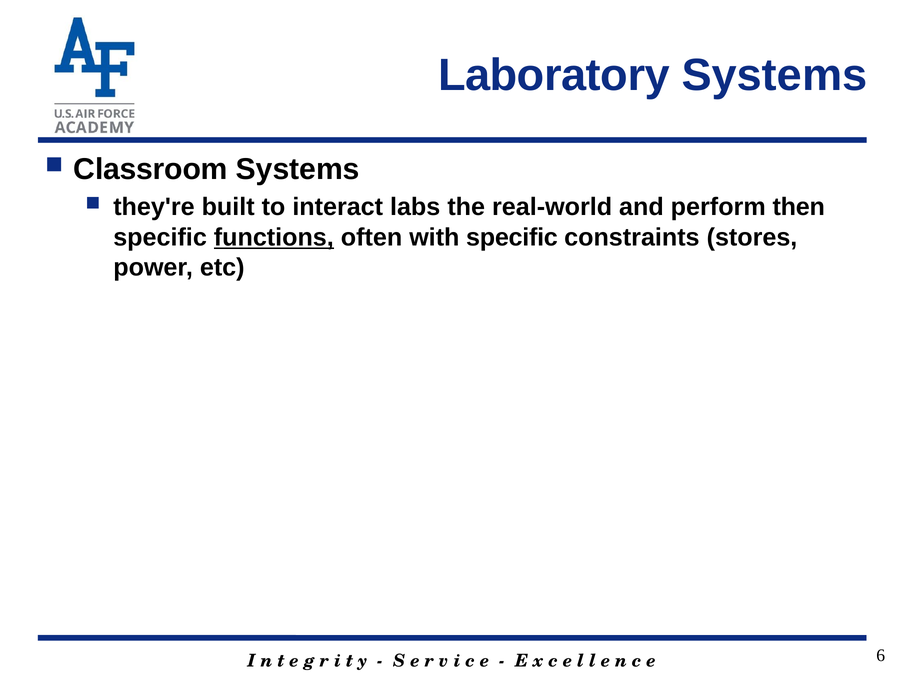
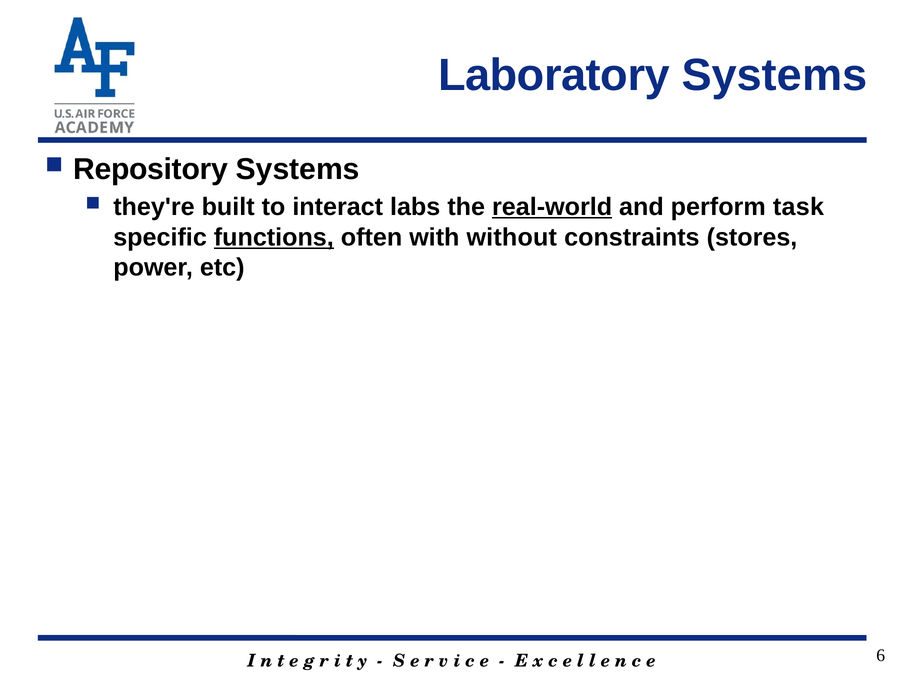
Classroom: Classroom -> Repository
real-world underline: none -> present
then: then -> task
with specific: specific -> without
